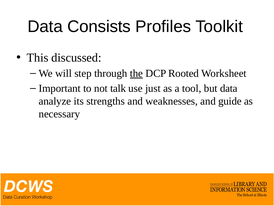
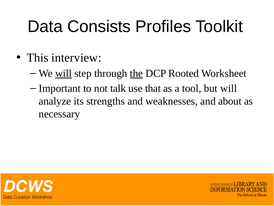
discussed: discussed -> interview
will at (64, 73) underline: none -> present
just: just -> that
but data: data -> will
guide: guide -> about
